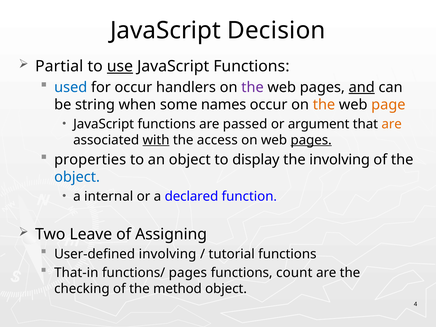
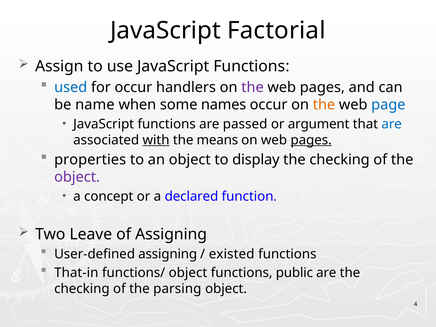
Decision: Decision -> Factorial
Partial: Partial -> Assign
use underline: present -> none
and underline: present -> none
string: string -> name
page colour: orange -> blue
are at (392, 124) colour: orange -> blue
access: access -> means
involving at (340, 160): involving -> checking
object at (77, 177) colour: blue -> purple
internal: internal -> concept
User-defined involving: involving -> assigning
tutorial: tutorial -> existed
functions/ pages: pages -> object
count: count -> public
method: method -> parsing
